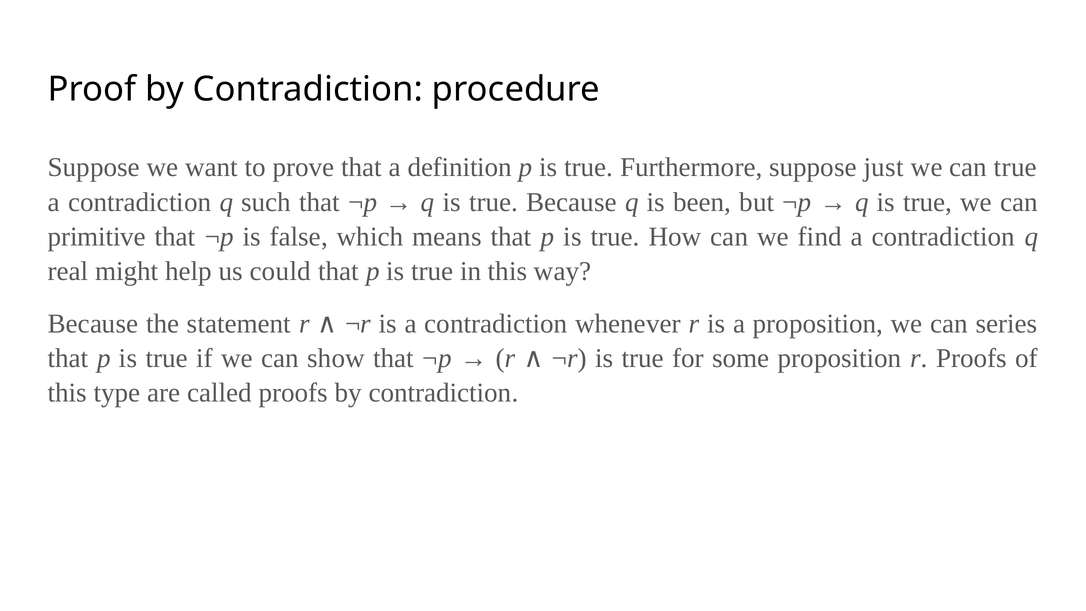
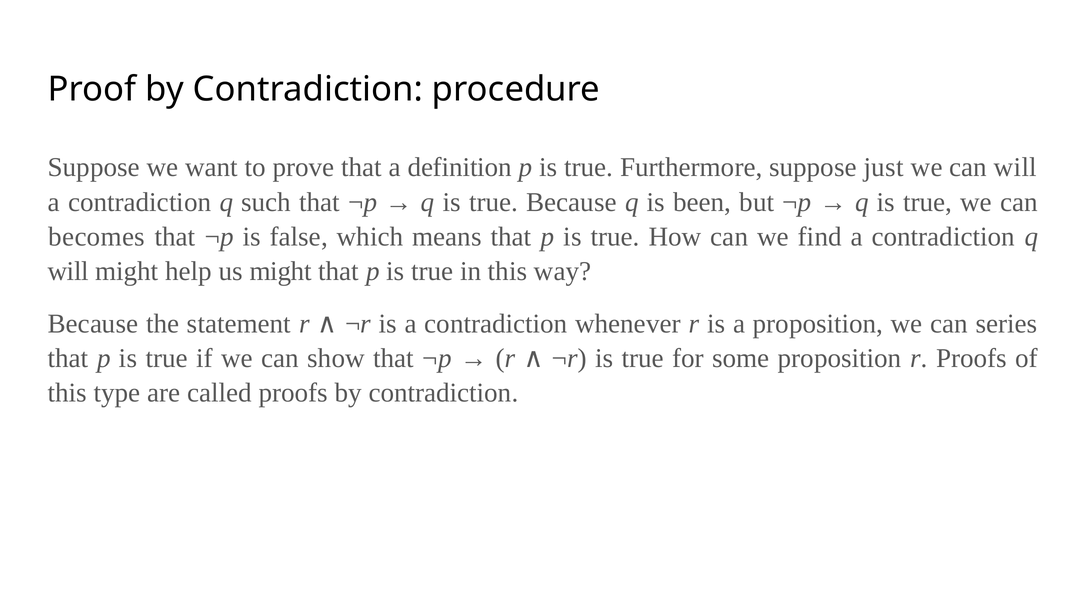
can true: true -> will
primitive: primitive -> becomes
real at (68, 271): real -> will
us could: could -> might
